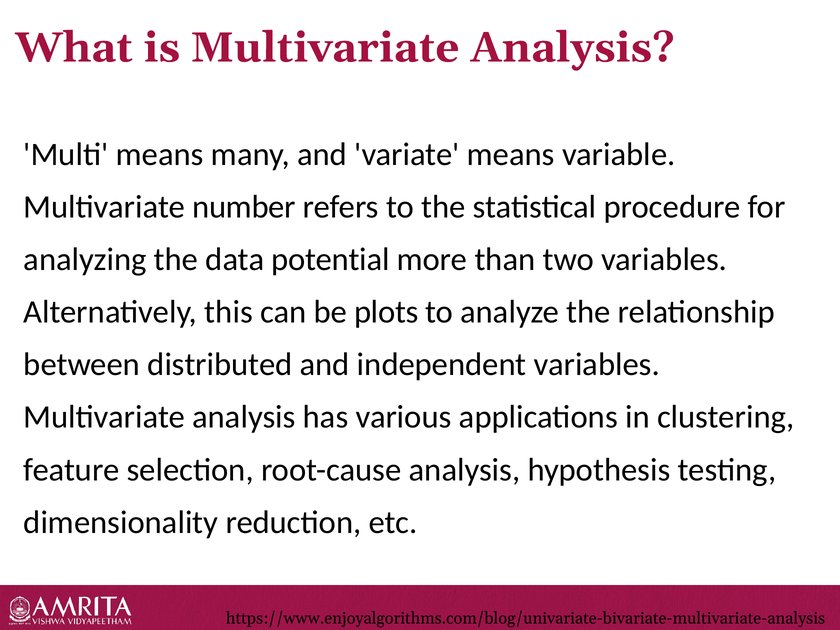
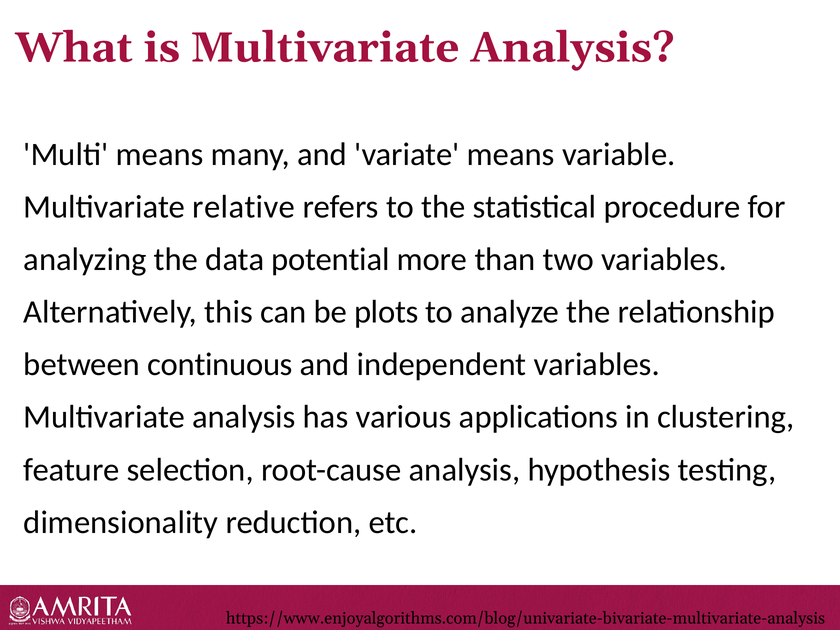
number: number -> relative
distributed: distributed -> continuous
